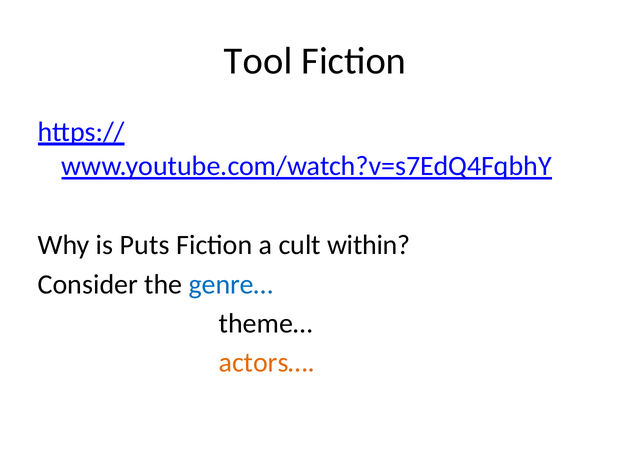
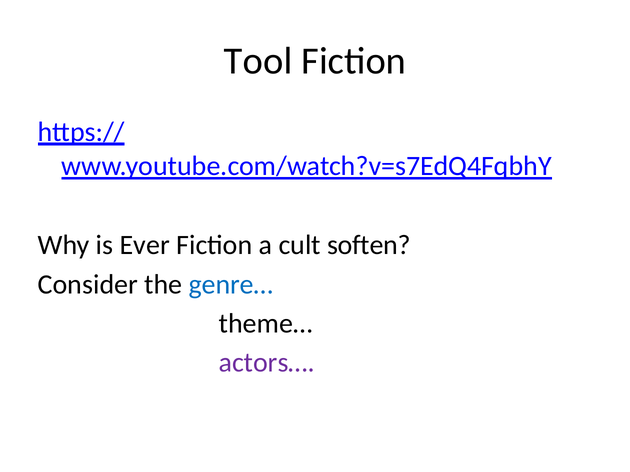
Puts: Puts -> Ever
within: within -> soften
actors… colour: orange -> purple
